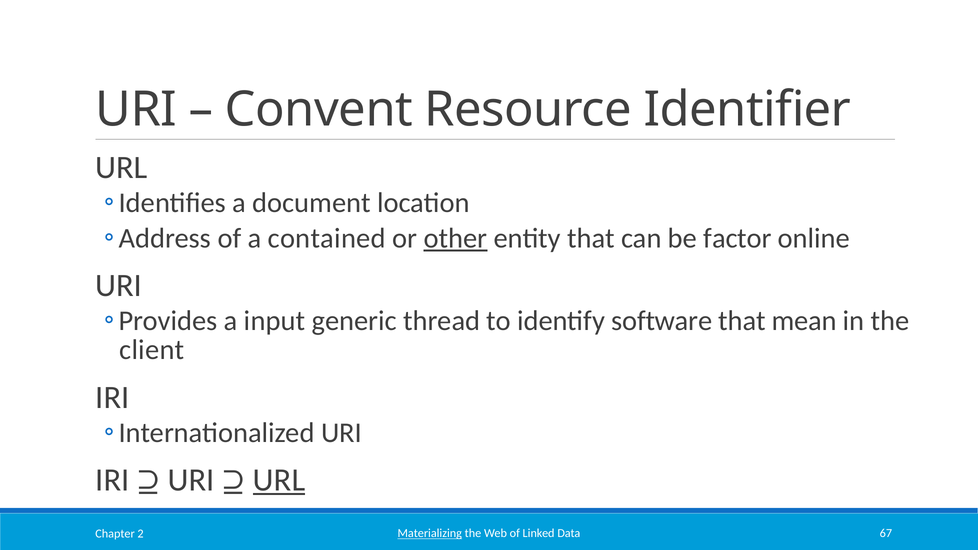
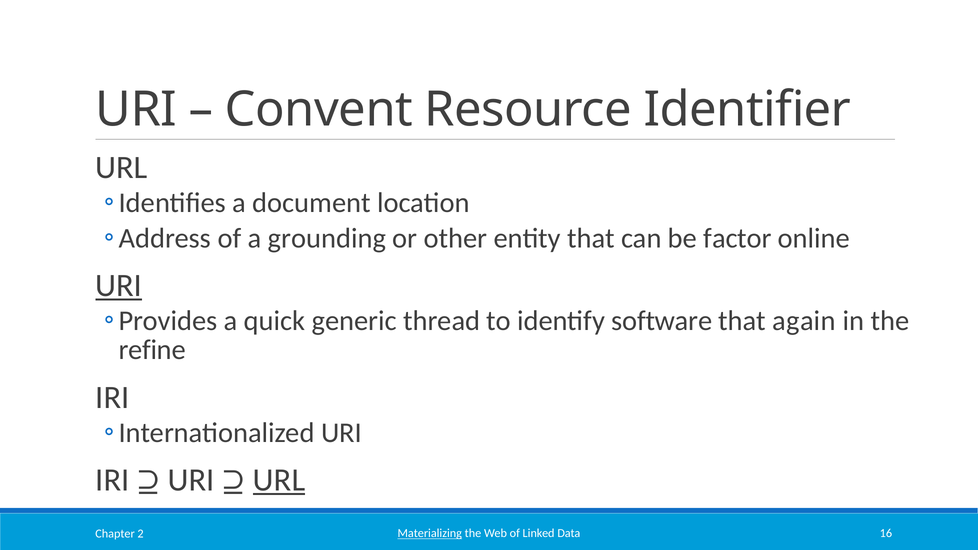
contained: contained -> grounding
other underline: present -> none
URI at (119, 286) underline: none -> present
input: input -> quick
mean: mean -> again
client: client -> refine
67: 67 -> 16
